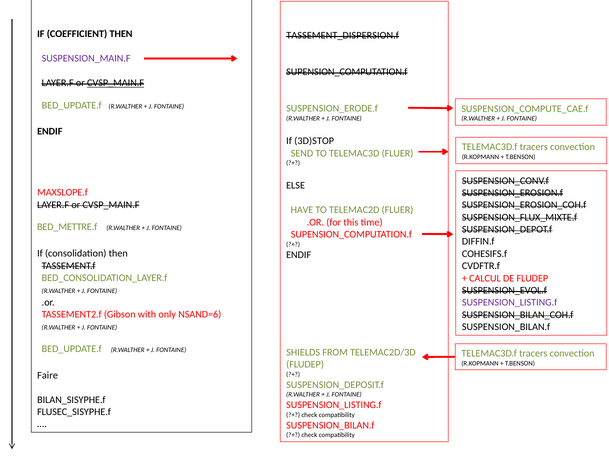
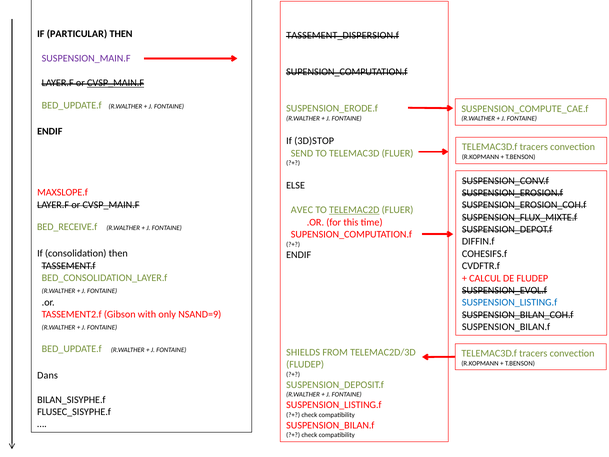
COEFFICIENT: COEFFICIENT -> PARTICULAR
HAVE: HAVE -> AVEC
TELEMAC2D underline: none -> present
BED_METTRE.f: BED_METTRE.f -> BED_RECEIVE.f
SUSPENSION_LISTING.f at (510, 302) colour: purple -> blue
NSAND=6: NSAND=6 -> NSAND=9
Faire: Faire -> Dans
